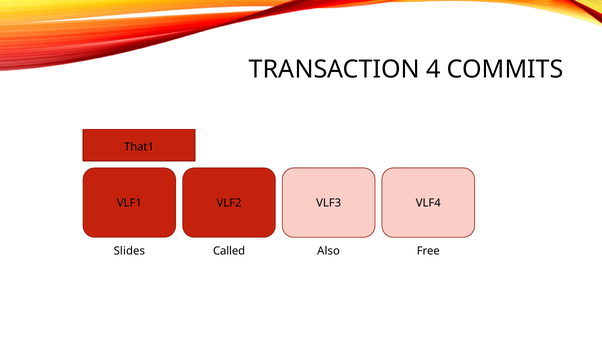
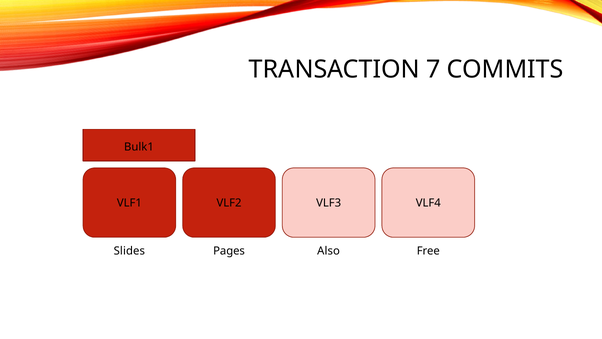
4: 4 -> 7
That1: That1 -> Bulk1
Called: Called -> Pages
